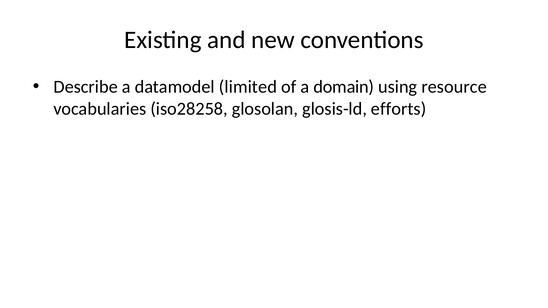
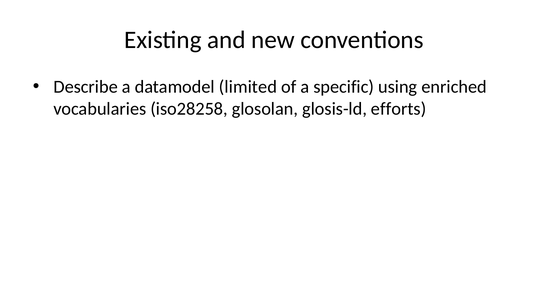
domain: domain -> specific
resource: resource -> enriched
